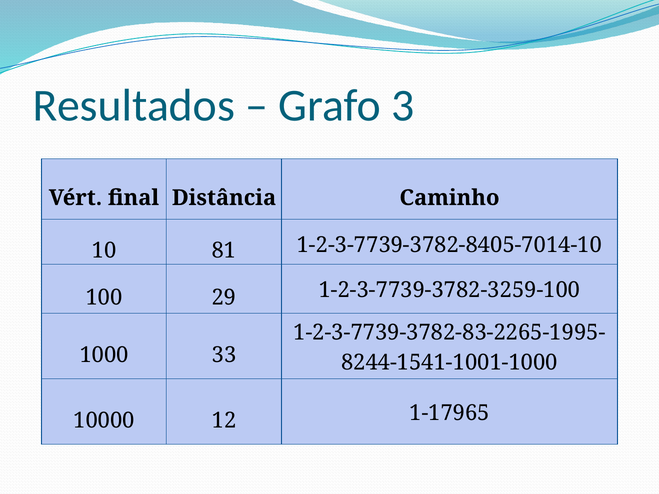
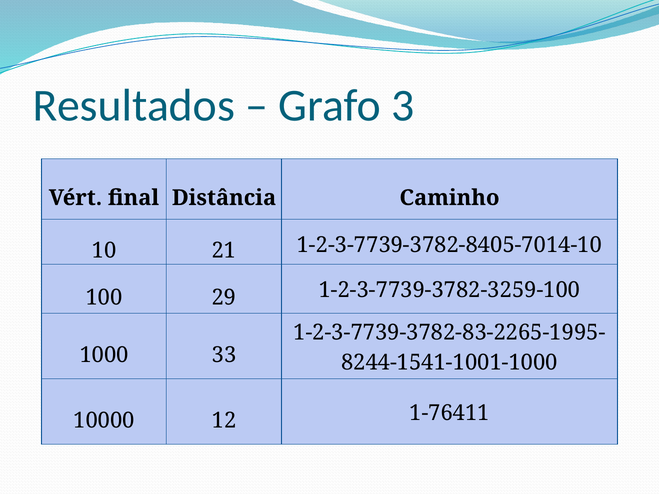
81: 81 -> 21
1-17965: 1-17965 -> 1-76411
